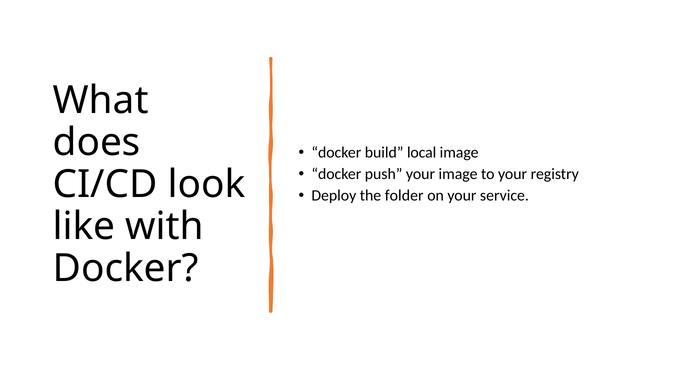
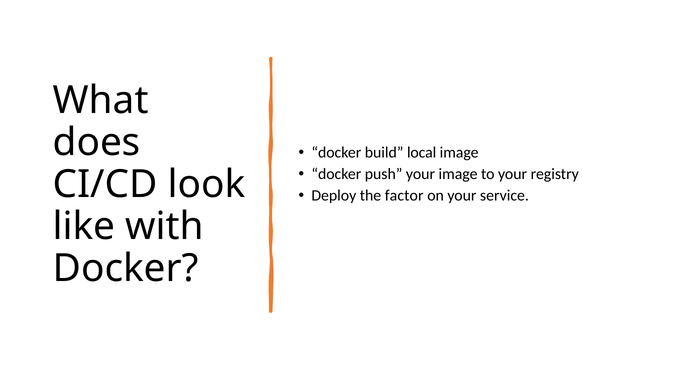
folder: folder -> factor
